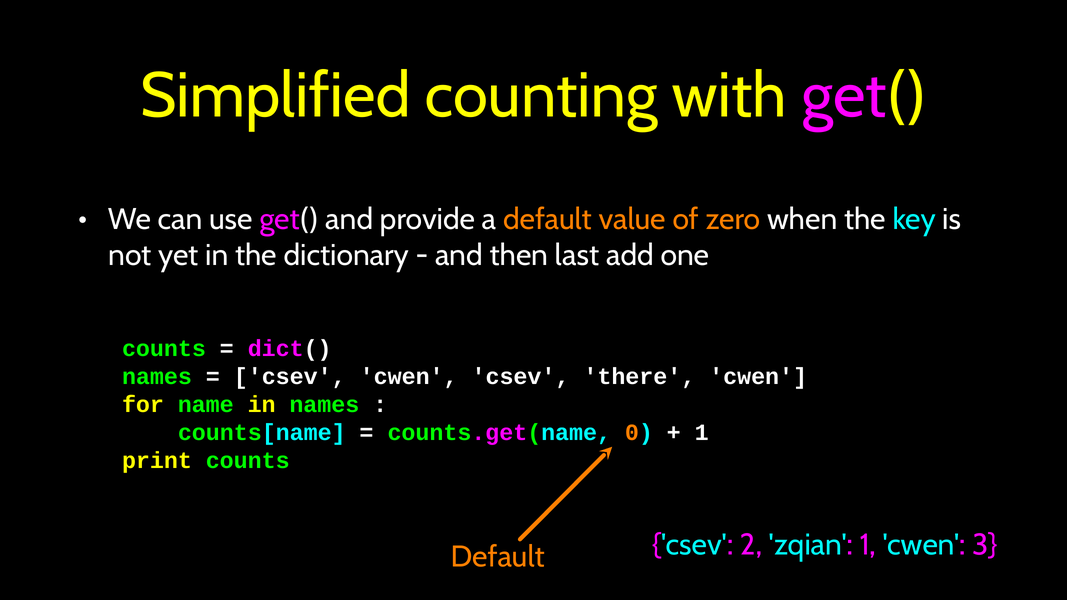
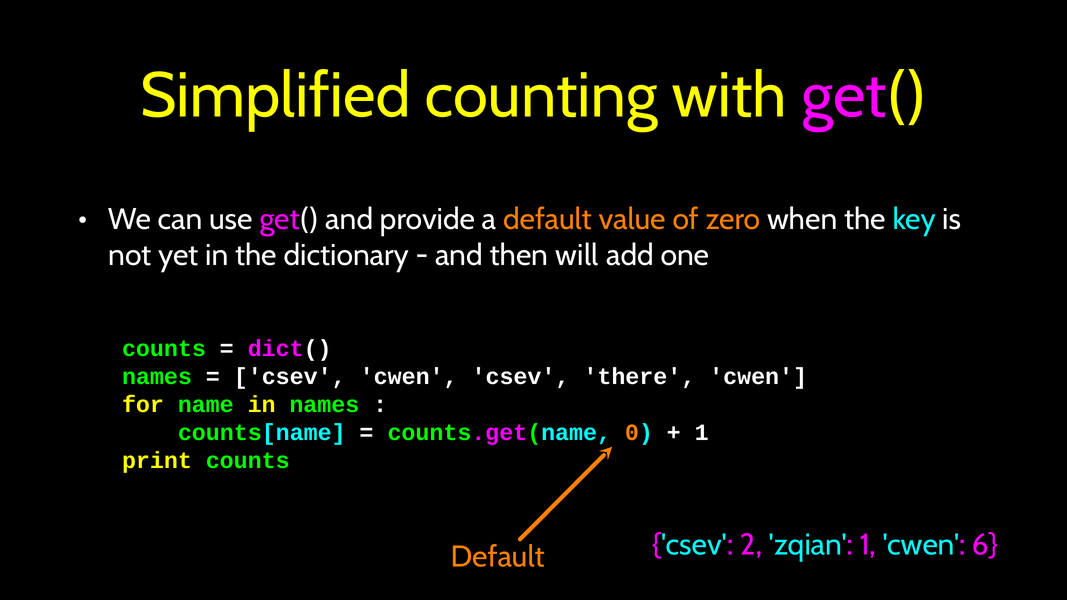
last: last -> will
3: 3 -> 6
